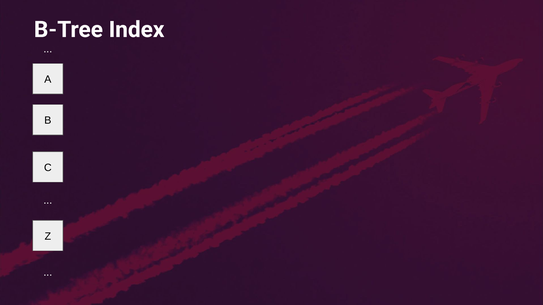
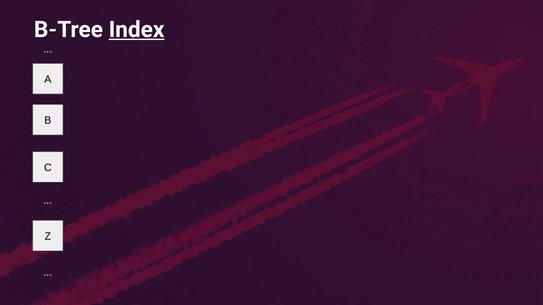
Index underline: none -> present
